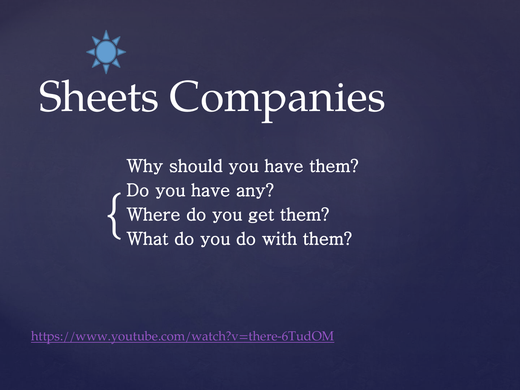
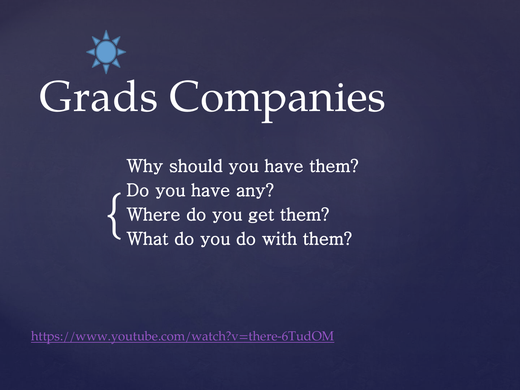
Sheets: Sheets -> Grads
